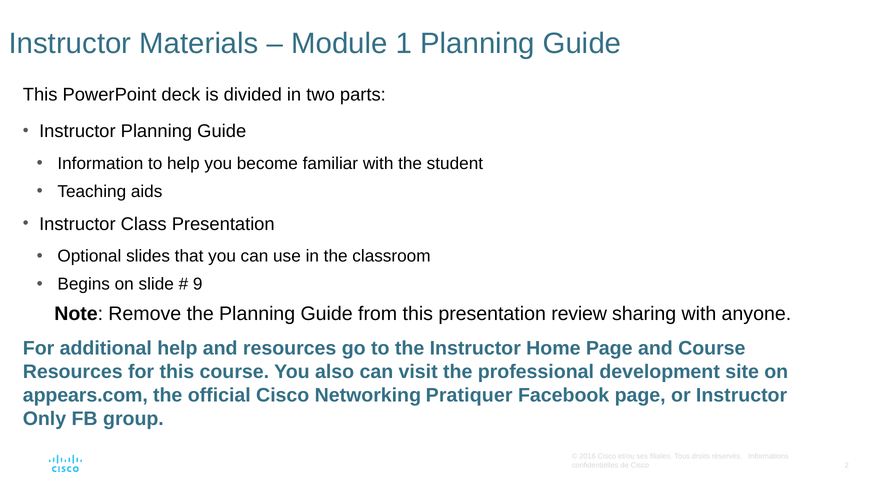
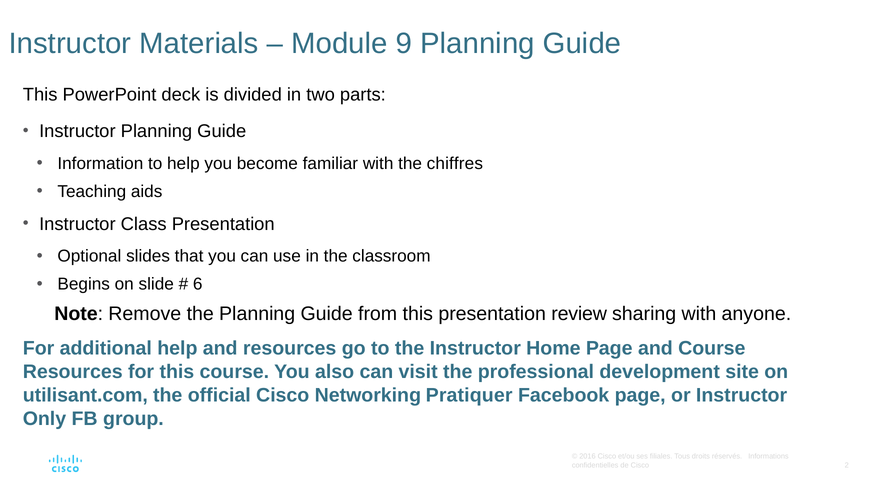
1: 1 -> 9
student: student -> chiffres
9: 9 -> 6
appears.com: appears.com -> utilisant.com
